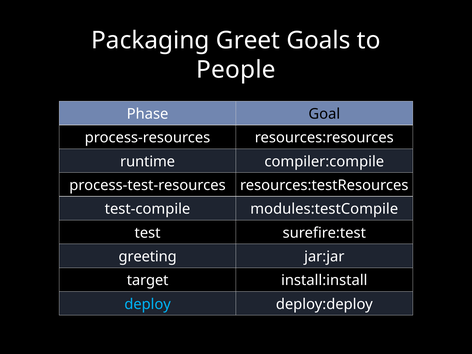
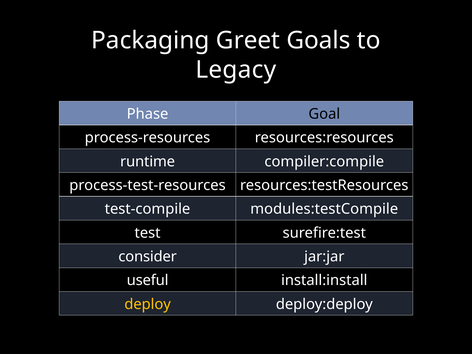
People: People -> Legacy
greeting: greeting -> consider
target: target -> useful
deploy colour: light blue -> yellow
